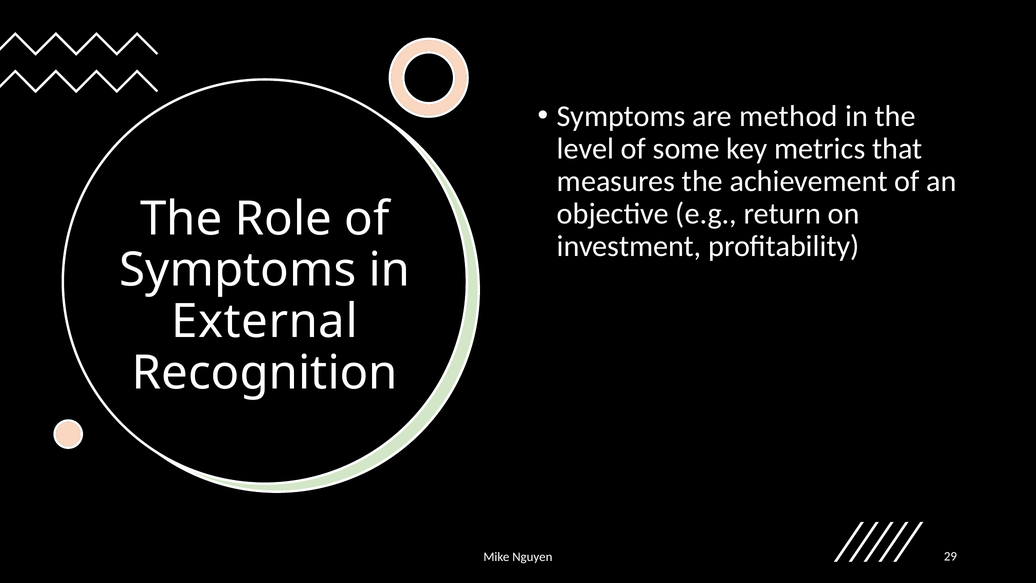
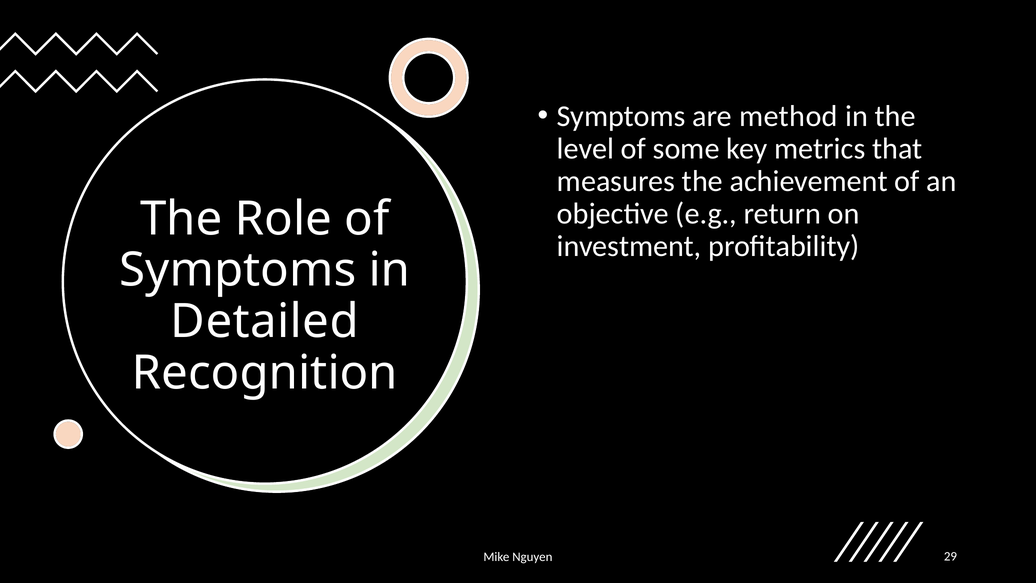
External: External -> Detailed
